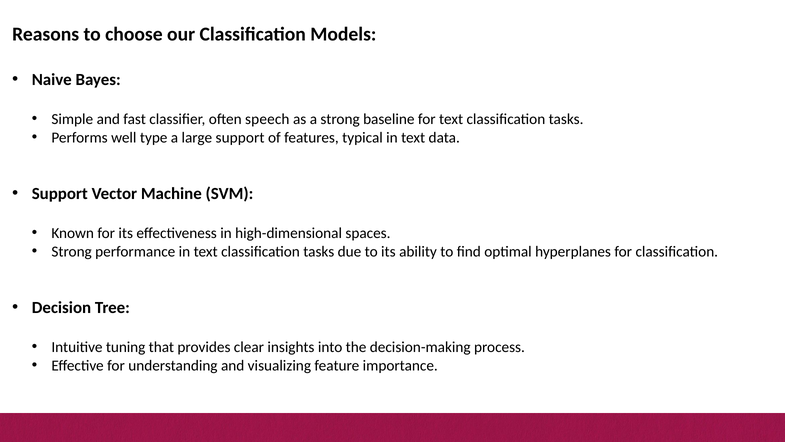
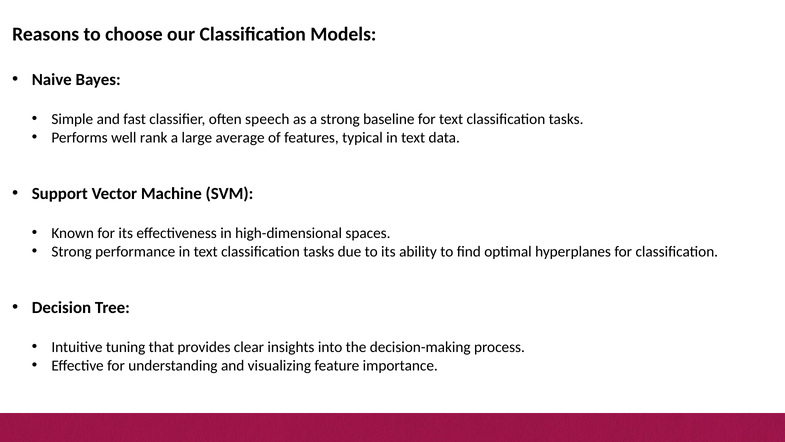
type: type -> rank
large support: support -> average
